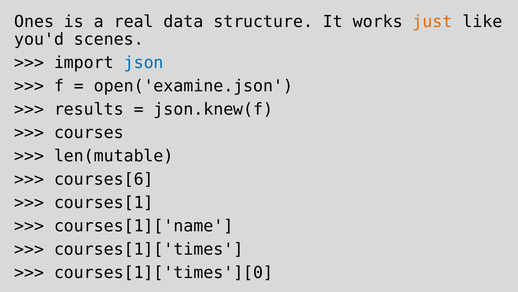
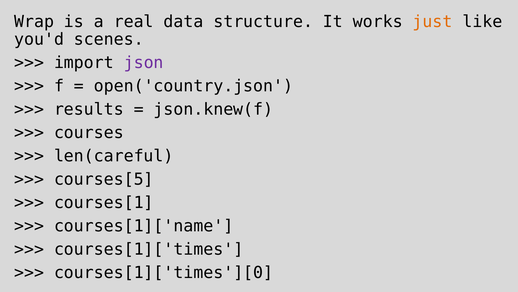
Ones: Ones -> Wrap
json colour: blue -> purple
open('examine.json: open('examine.json -> open('country.json
len(mutable: len(mutable -> len(careful
courses[6: courses[6 -> courses[5
